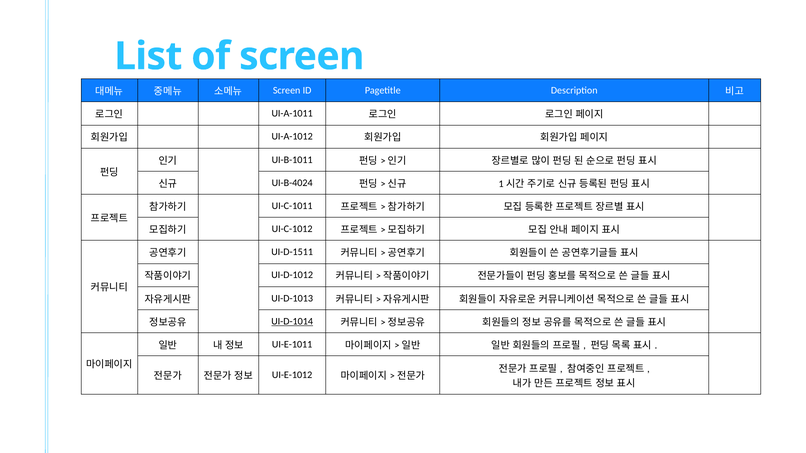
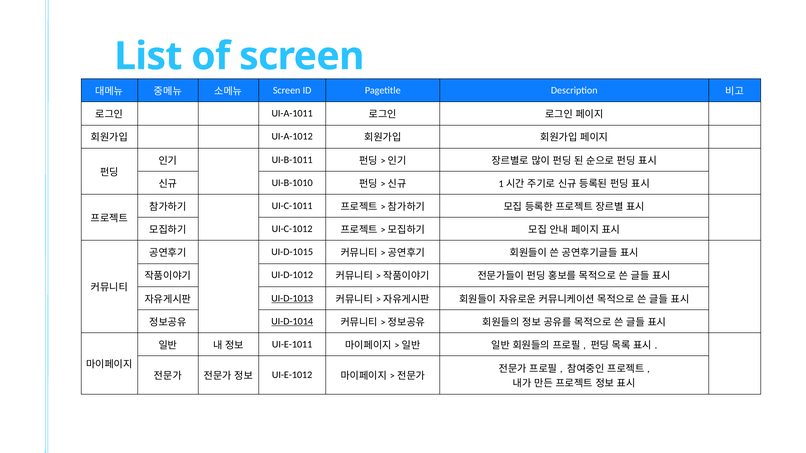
UI-B-4024: UI-B-4024 -> UI-B-1010
UI-D-1511: UI-D-1511 -> UI-D-1015
UI-D-1013 underline: none -> present
